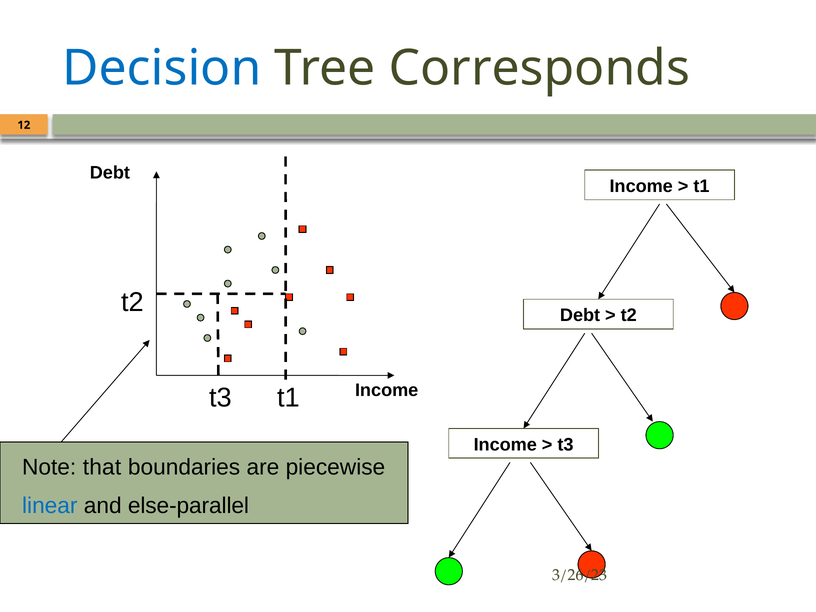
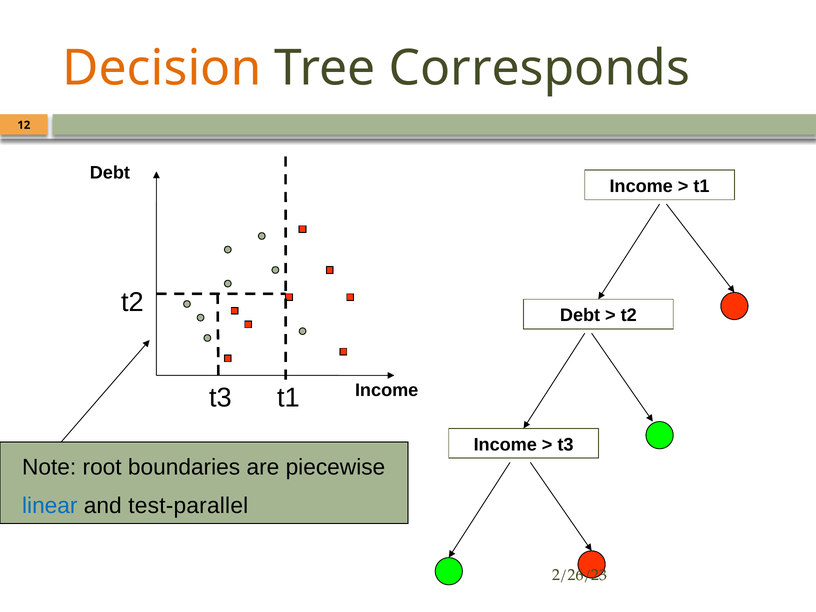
Decision colour: blue -> orange
that: that -> root
else-parallel: else-parallel -> test-parallel
3/26/23: 3/26/23 -> 2/26/23
